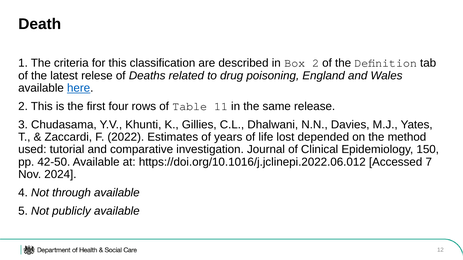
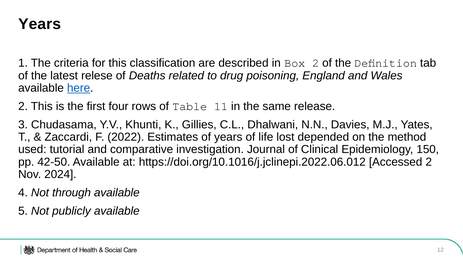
Death at (40, 24): Death -> Years
Accessed 7: 7 -> 2
